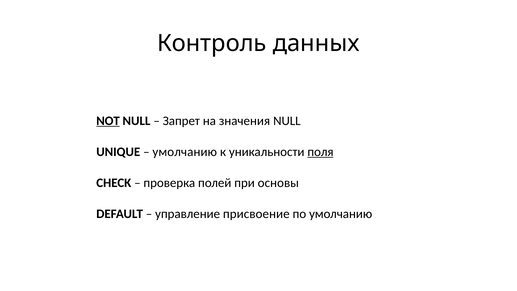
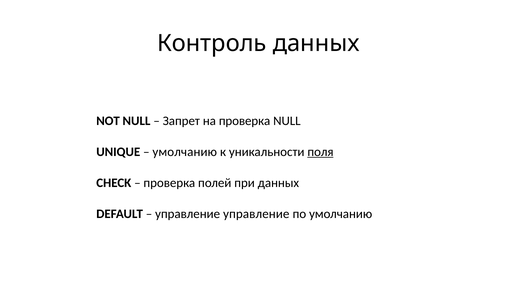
NOT underline: present -> none
на значения: значения -> проверка
при основы: основы -> данных
управление присвоение: присвоение -> управление
